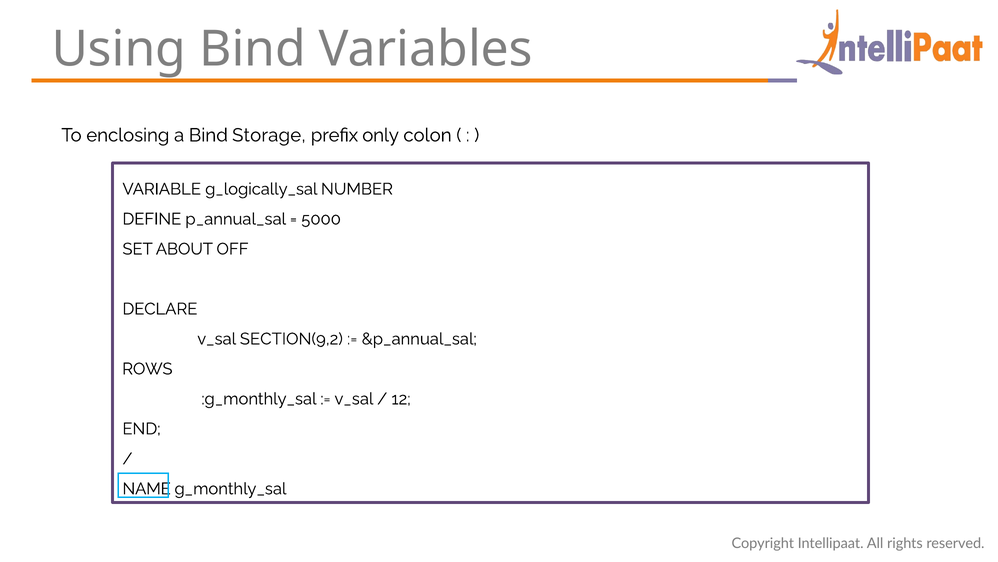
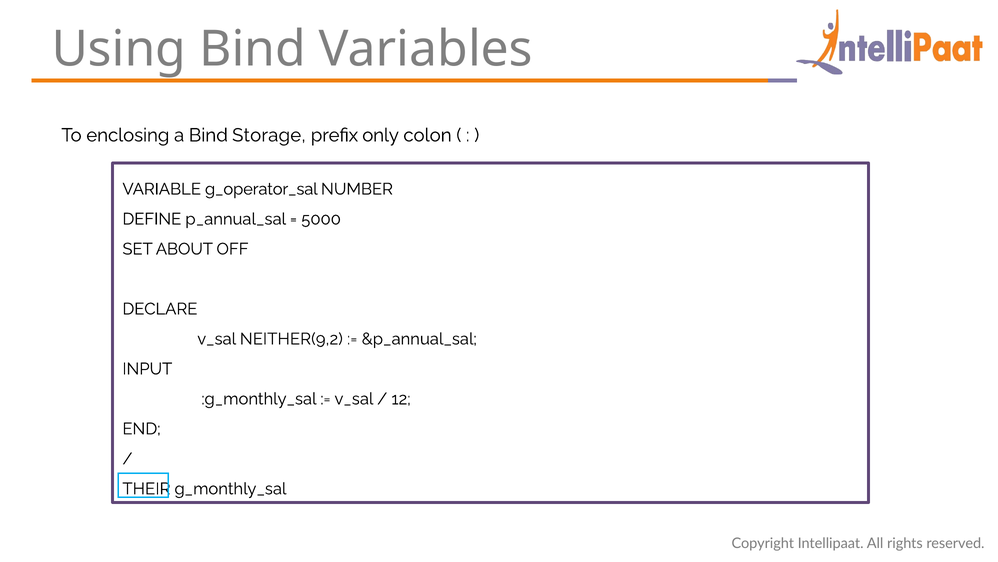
g_logically_sal: g_logically_sal -> g_operator_sal
SECTION(9,2: SECTION(9,2 -> NEITHER(9,2
ROWS: ROWS -> INPUT
NAME: NAME -> THEIR
